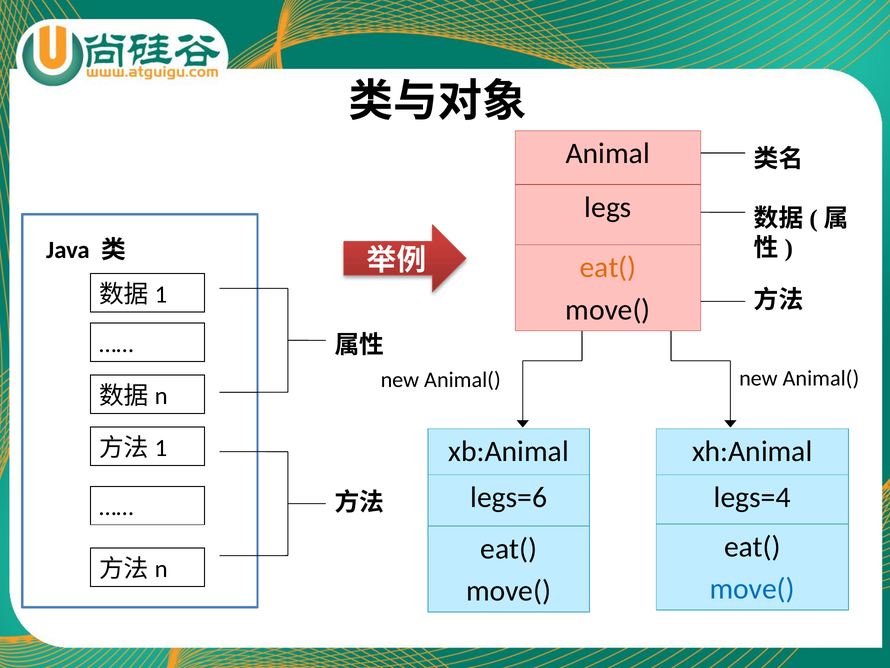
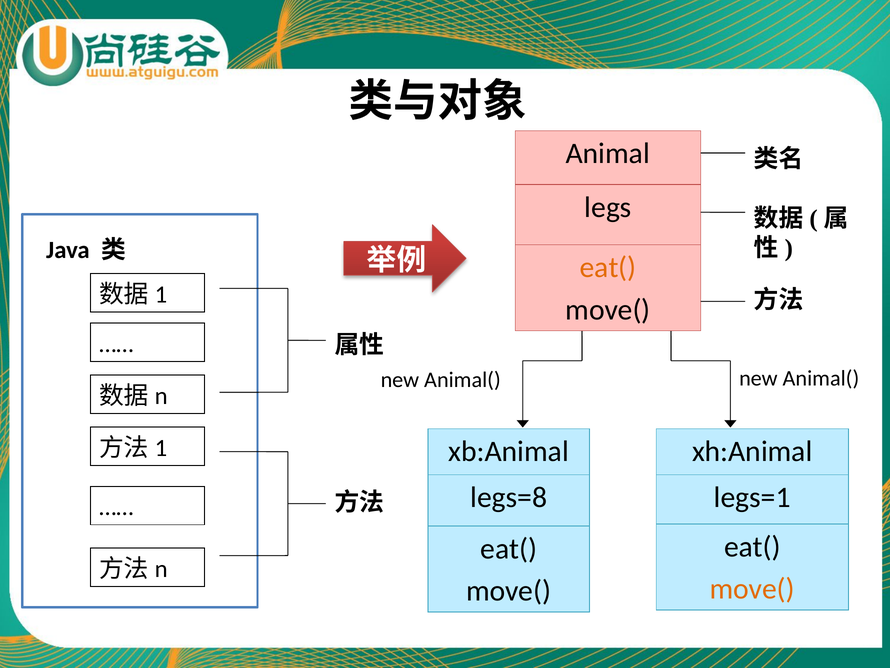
legs=6: legs=6 -> legs=8
legs=4: legs=4 -> legs=1
move( at (752, 589) colour: blue -> orange
